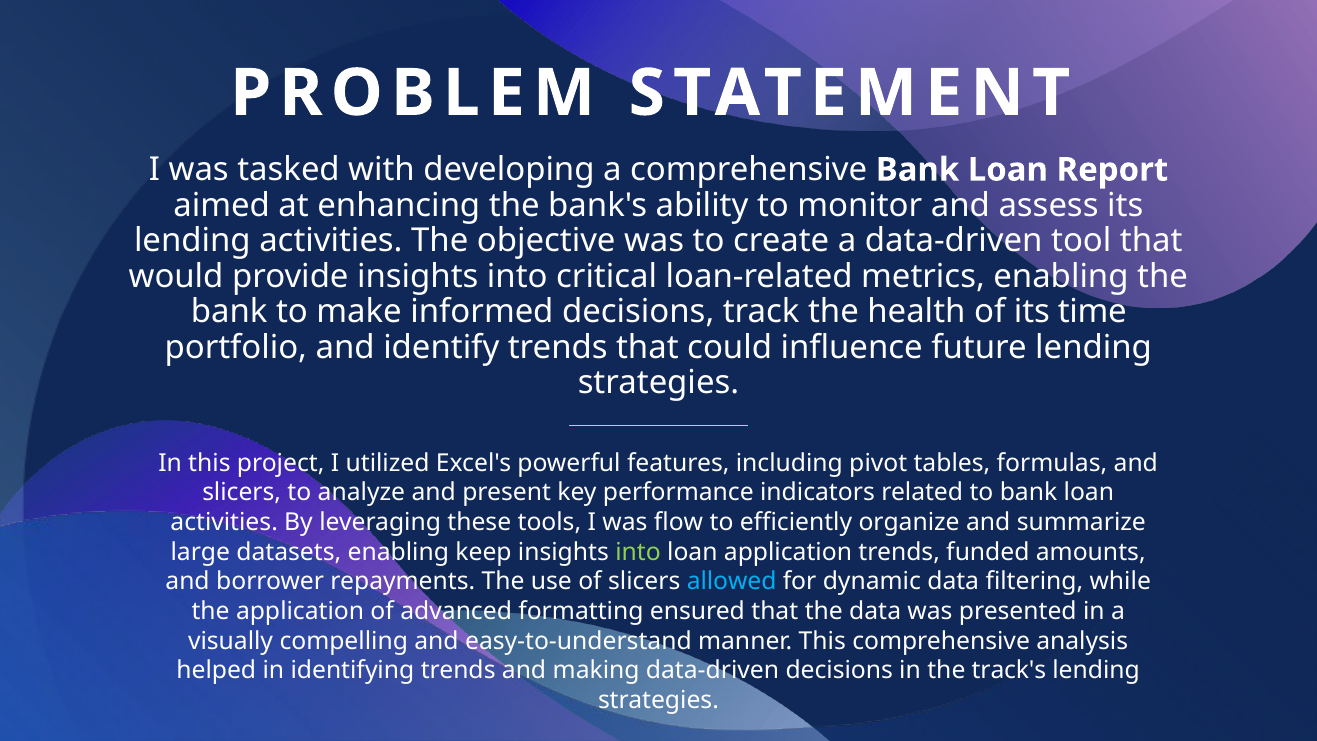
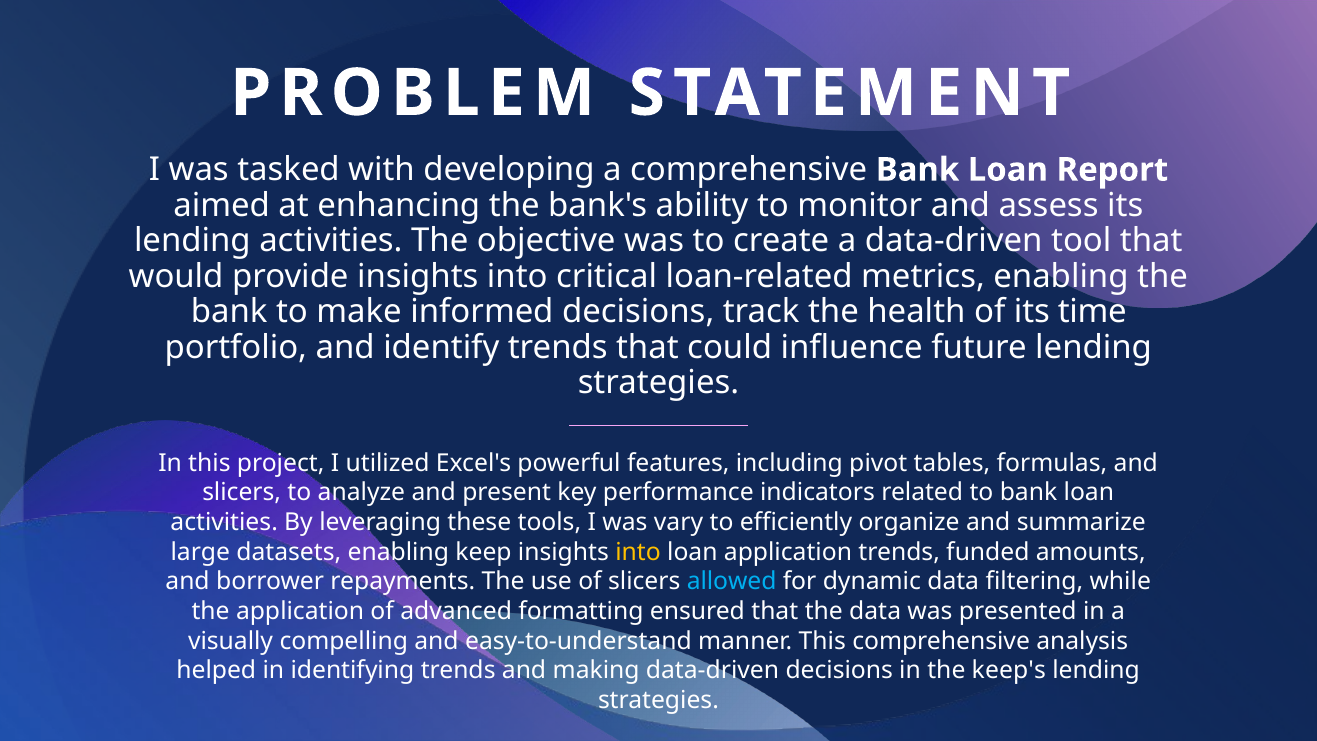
flow: flow -> vary
into at (638, 552) colour: light green -> yellow
track's: track's -> keep's
